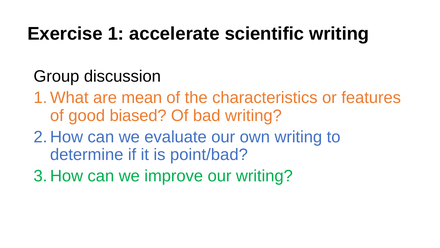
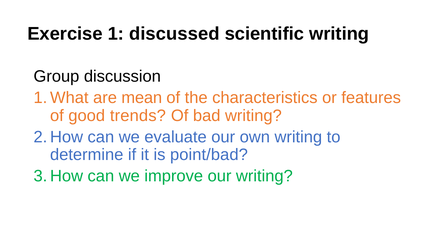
accelerate: accelerate -> discussed
biased: biased -> trends
